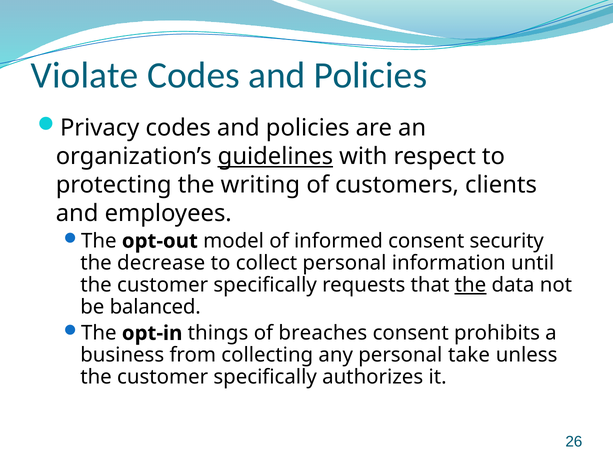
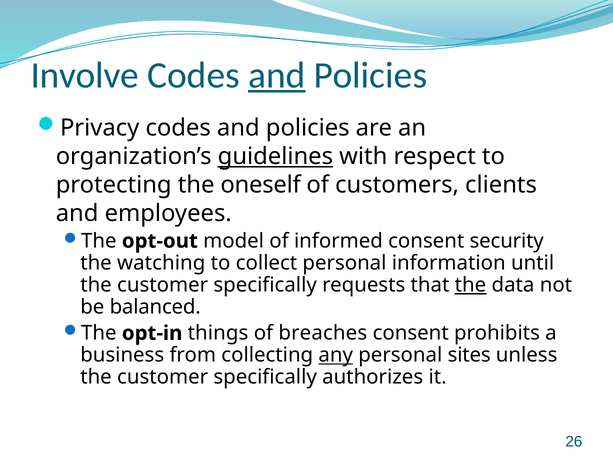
Violate: Violate -> Involve
and at (277, 75) underline: none -> present
writing: writing -> oneself
decrease: decrease -> watching
any underline: none -> present
take: take -> sites
